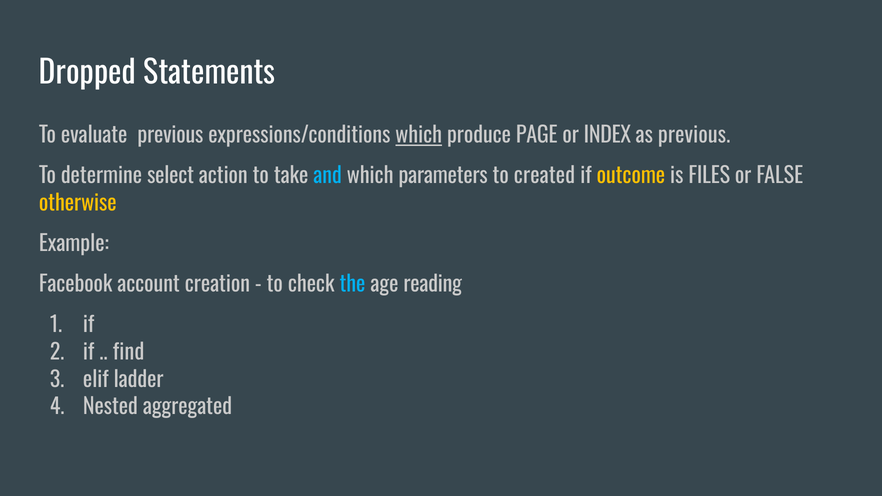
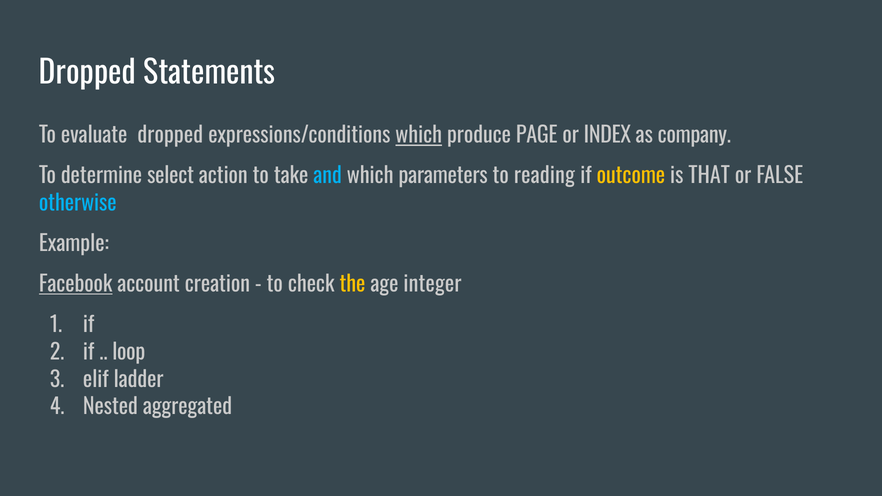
evaluate previous: previous -> dropped
as previous: previous -> company
created: created -> reading
FILES: FILES -> THAT
otherwise colour: yellow -> light blue
Facebook underline: none -> present
the colour: light blue -> yellow
reading: reading -> integer
find: find -> loop
